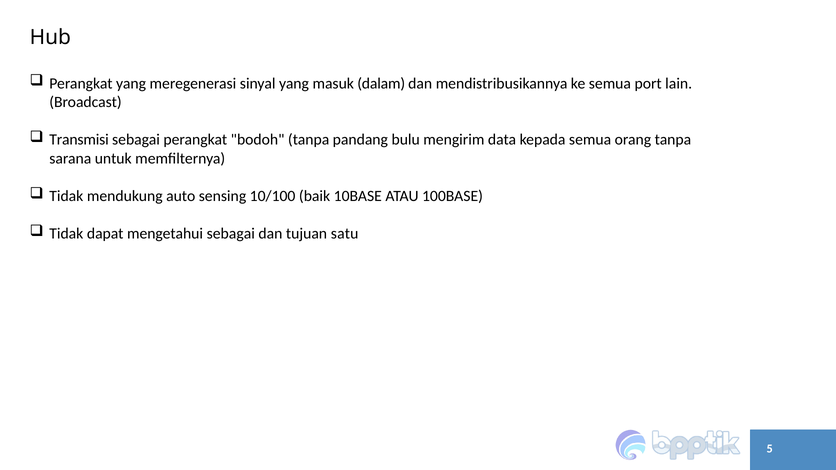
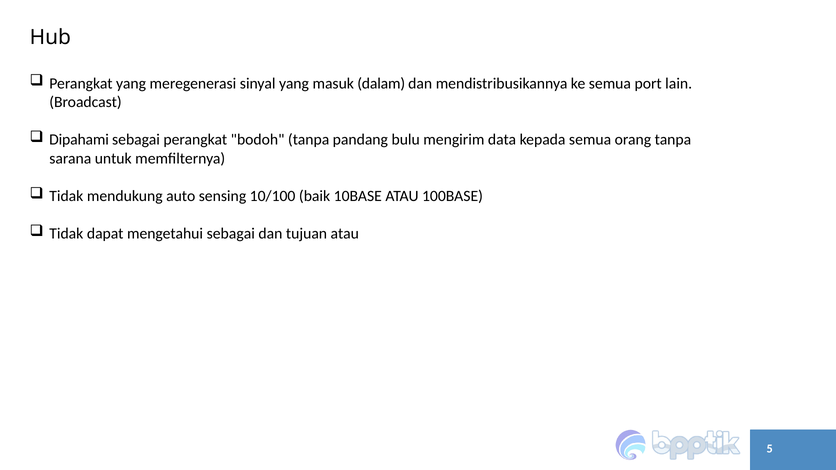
Transmisi: Transmisi -> Dipahami
tujuan satu: satu -> atau
